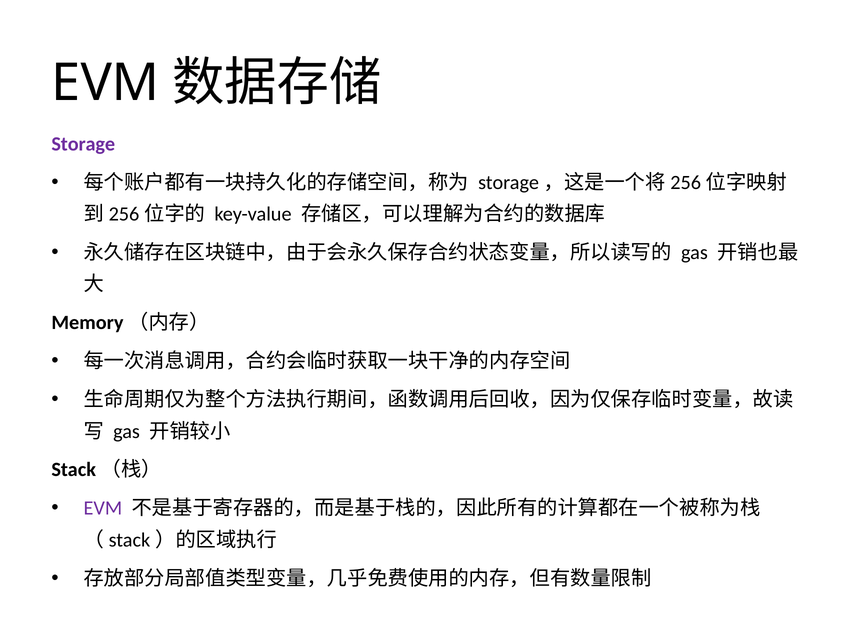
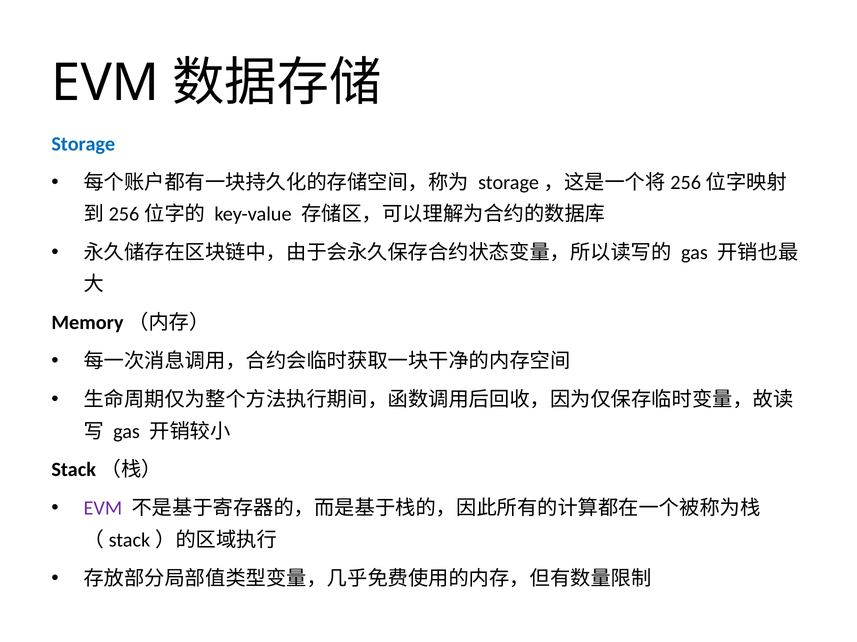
Storage colour: purple -> blue
